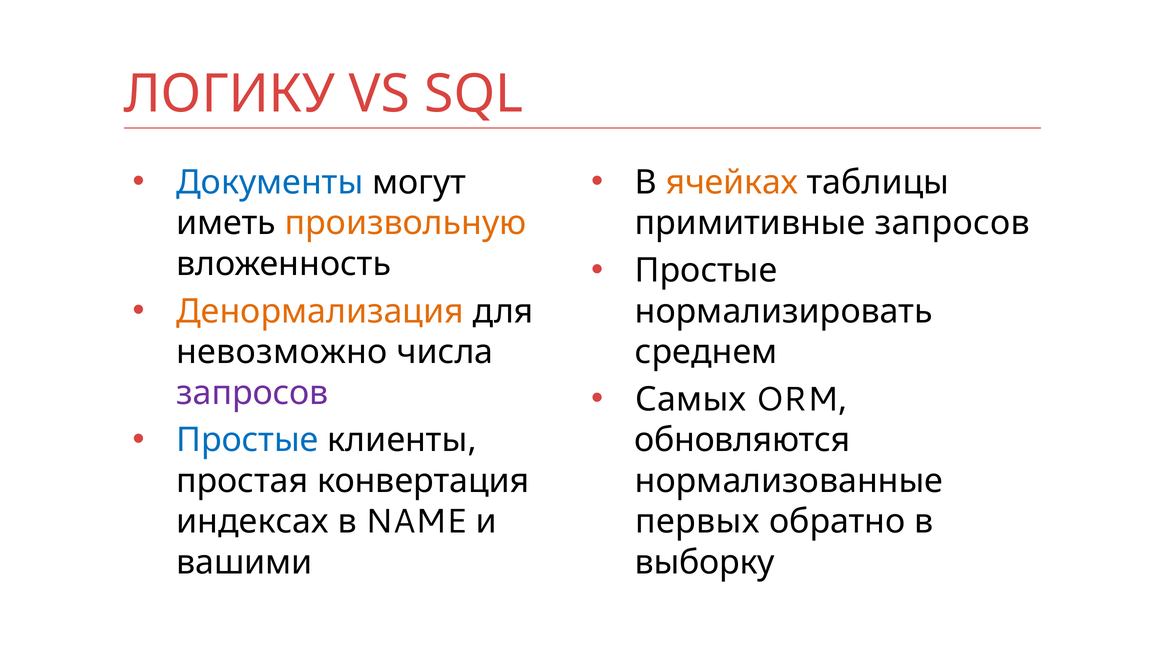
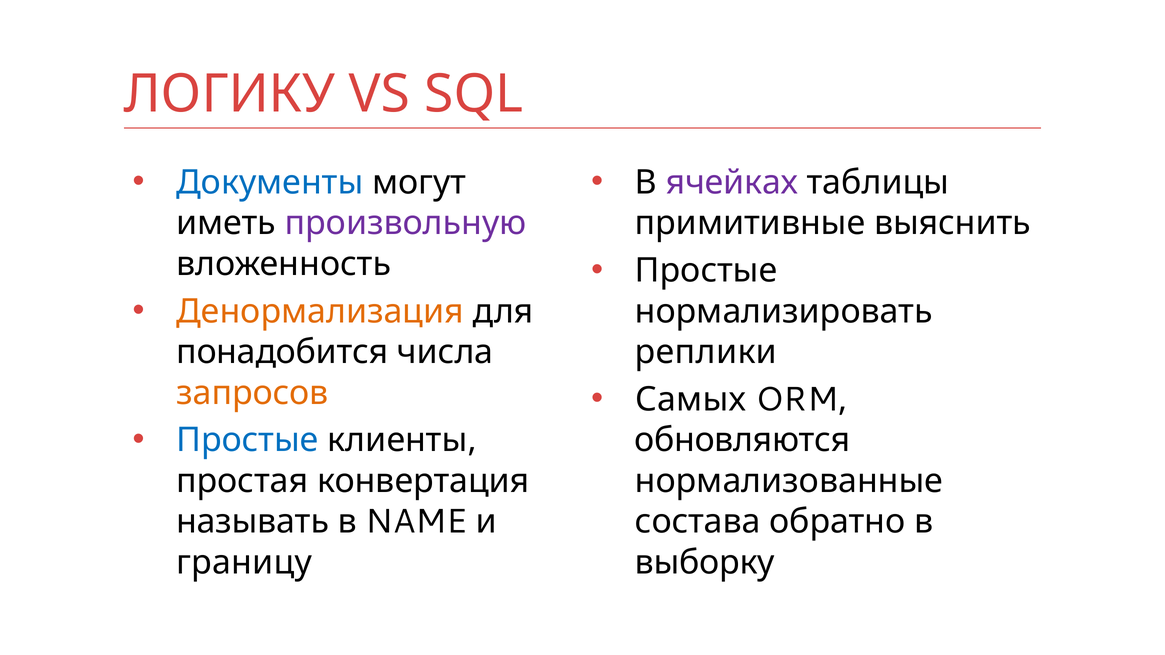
ячейках colour: orange -> purple
произвольную colour: orange -> purple
примитивные запросов: запросов -> выяснить
невозможно: невозможно -> понадобится
среднем: среднем -> реплики
запросов at (252, 393) colour: purple -> orange
индексах: индексах -> называть
первых: первых -> состава
вашими: вашими -> границу
